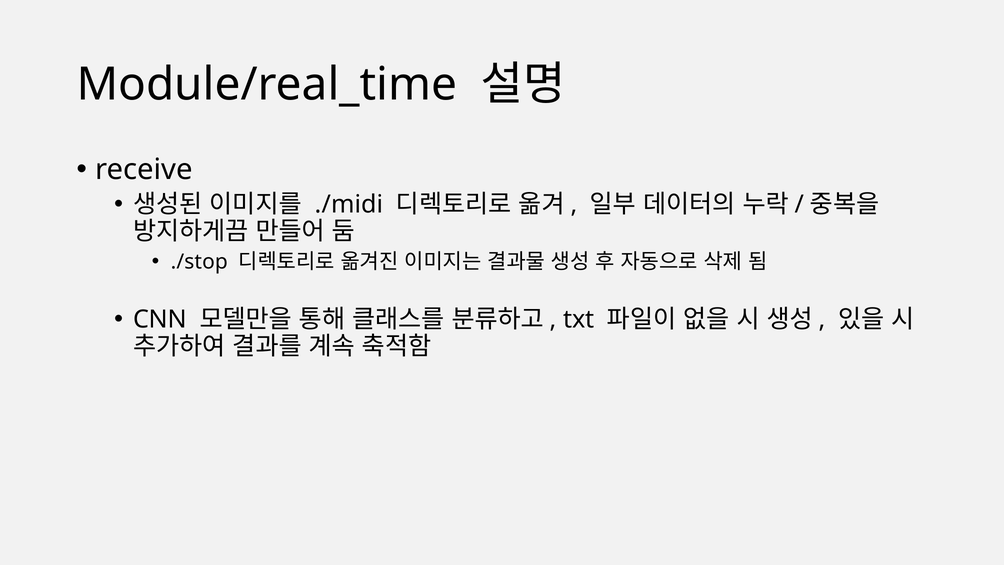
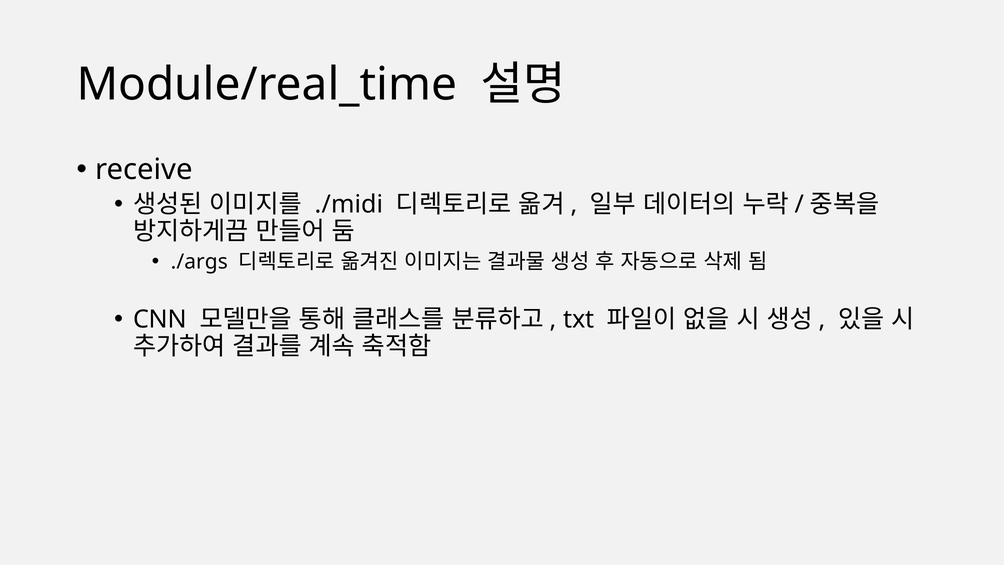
./stop: ./stop -> ./args
